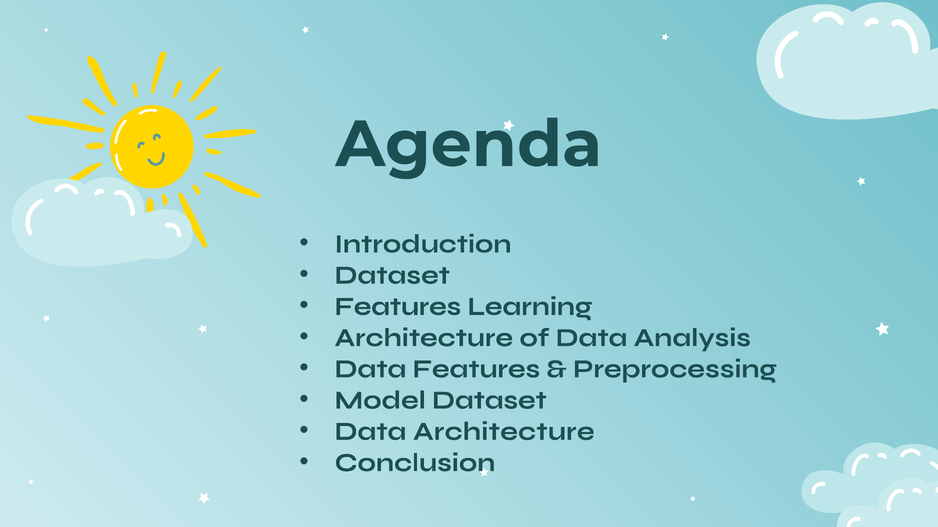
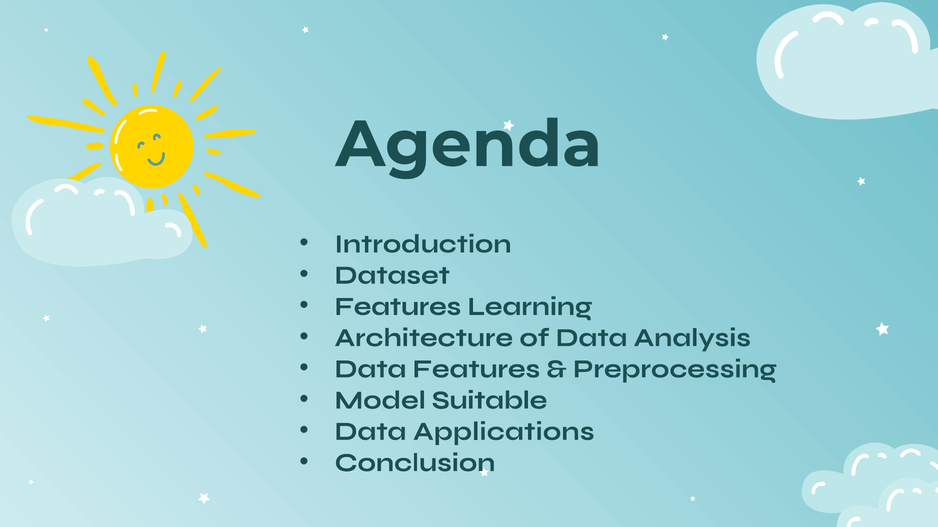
Model Dataset: Dataset -> Suitable
Data Architecture: Architecture -> Applications
